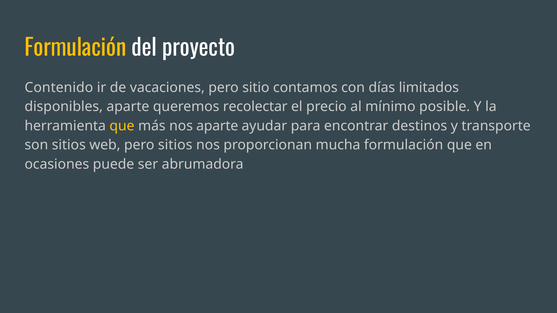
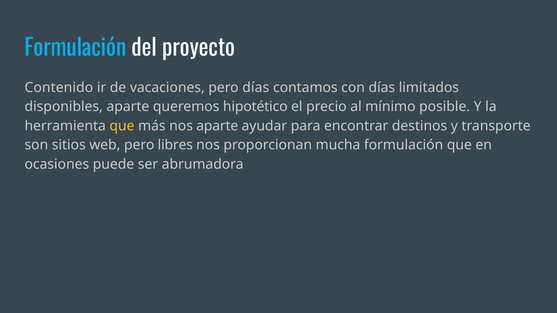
Formulación at (75, 48) colour: yellow -> light blue
pero sitio: sitio -> días
recolectar: recolectar -> hipotético
pero sitios: sitios -> libres
